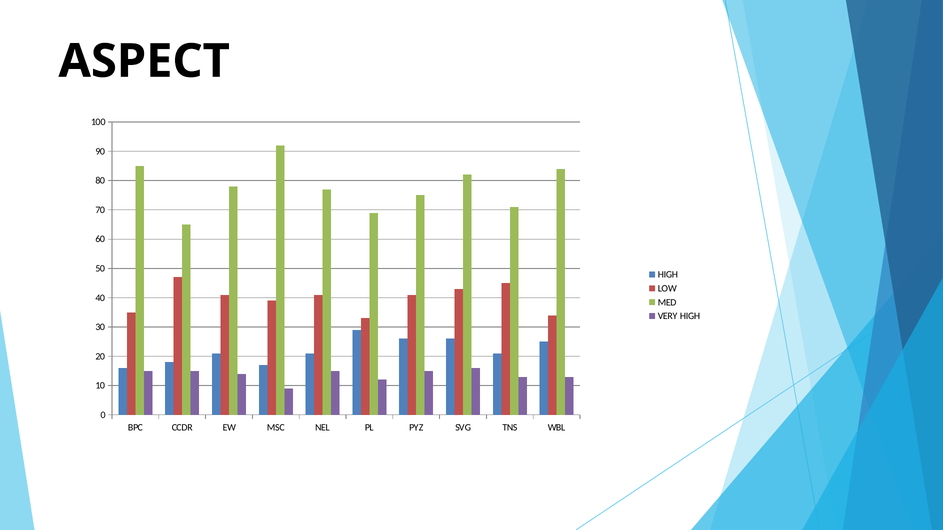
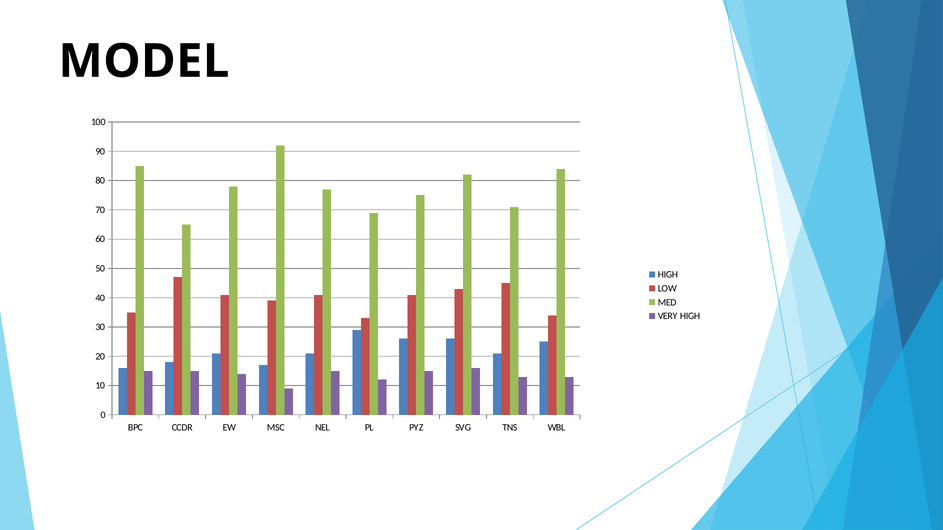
ASPECT: ASPECT -> MODEL
